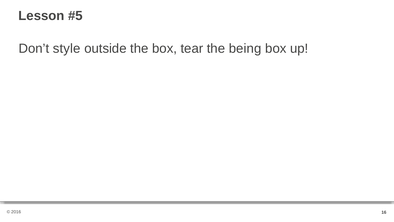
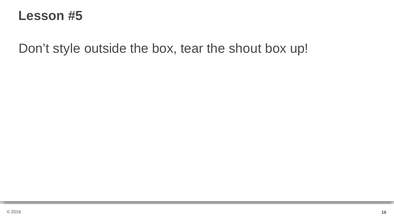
being: being -> shout
